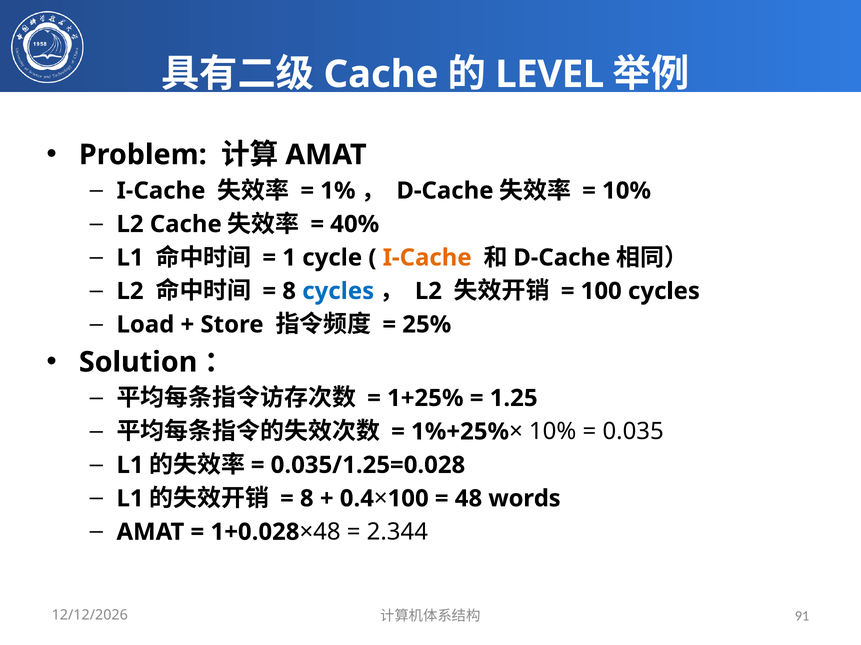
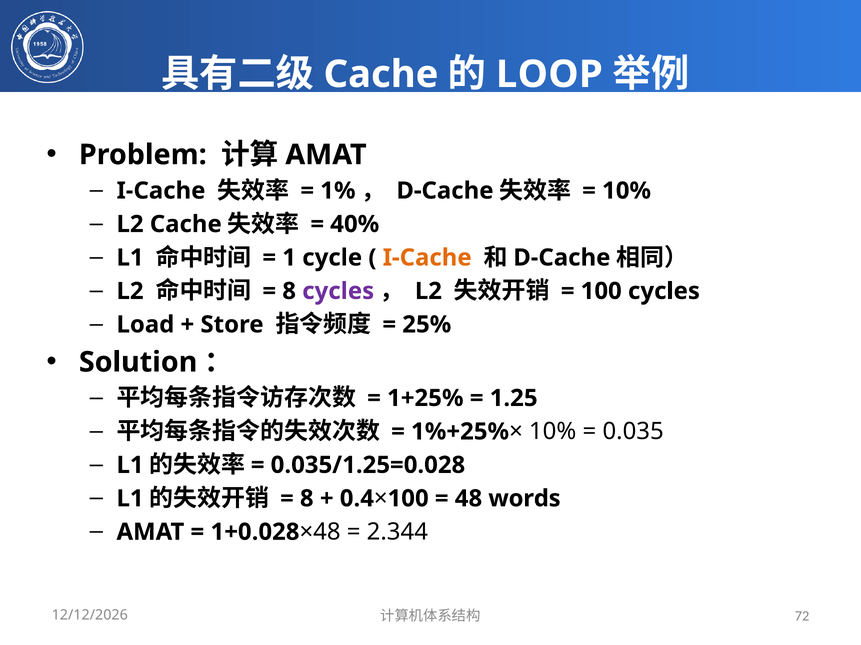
LEVEL: LEVEL -> LOOP
cycles at (338, 291) colour: blue -> purple
91: 91 -> 72
